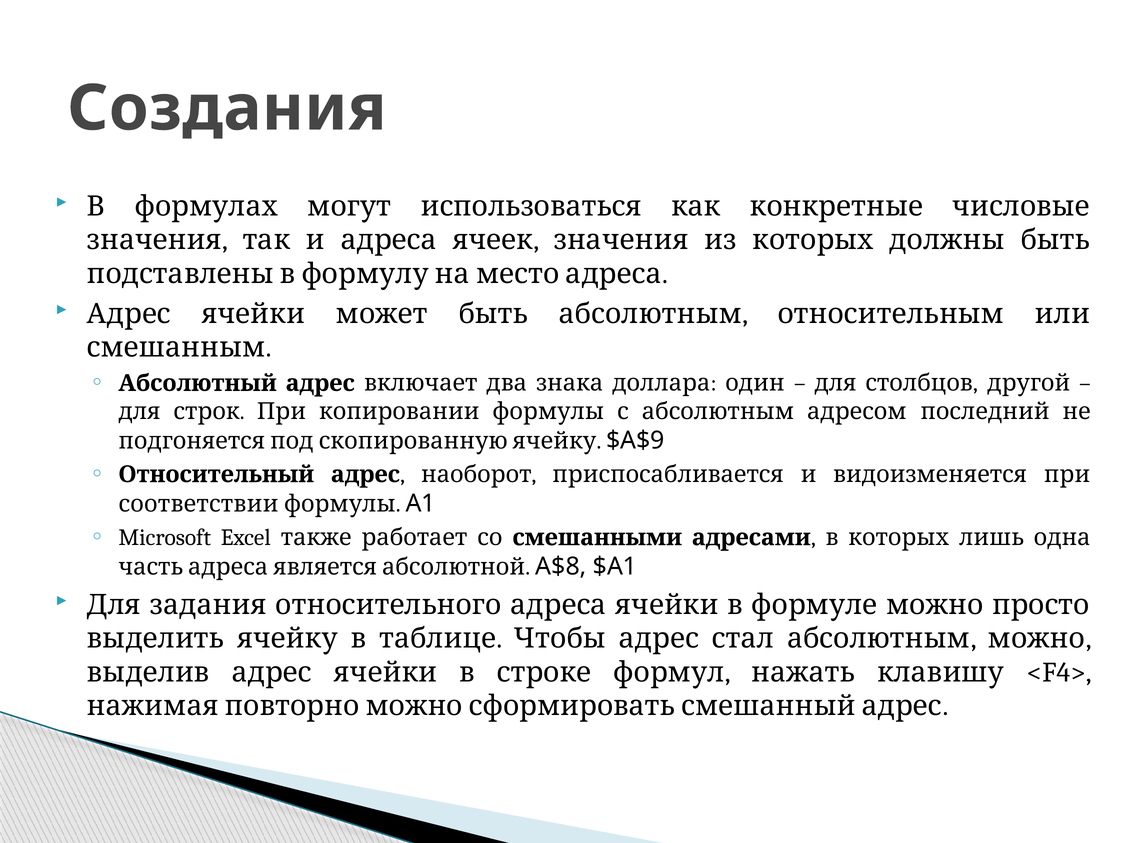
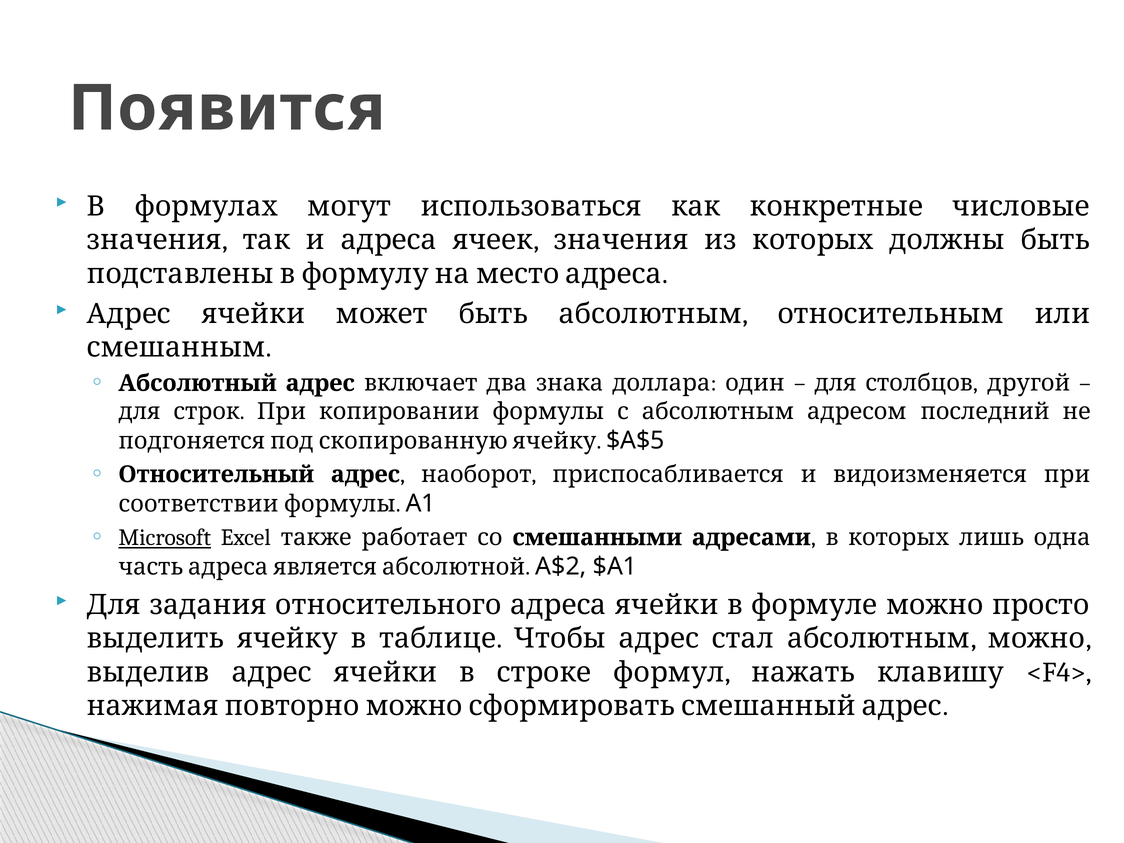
Создания: Создания -> Появится
$A$9: $A$9 -> $A$5
Microsoft underline: none -> present
A$8: A$8 -> A$2
